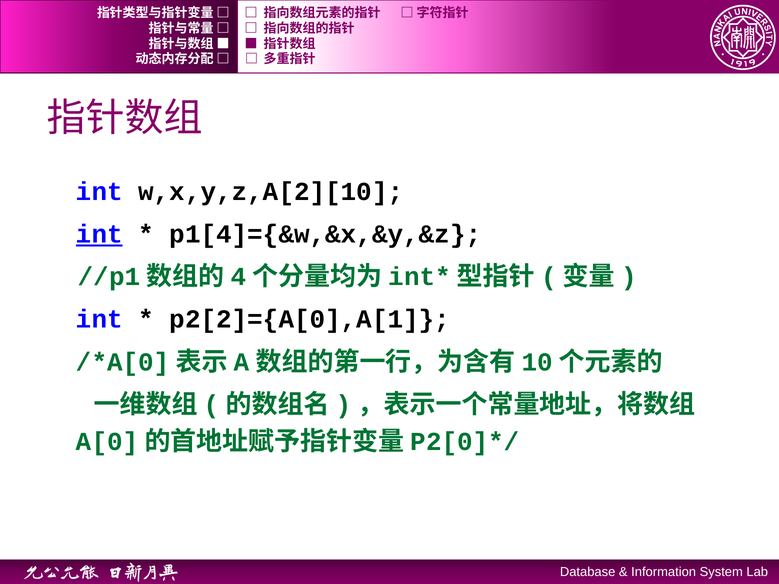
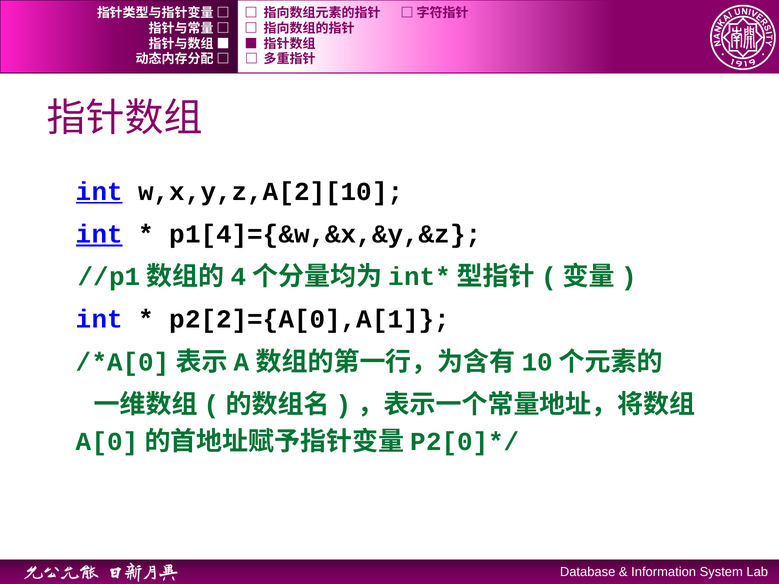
int at (99, 192) underline: none -> present
